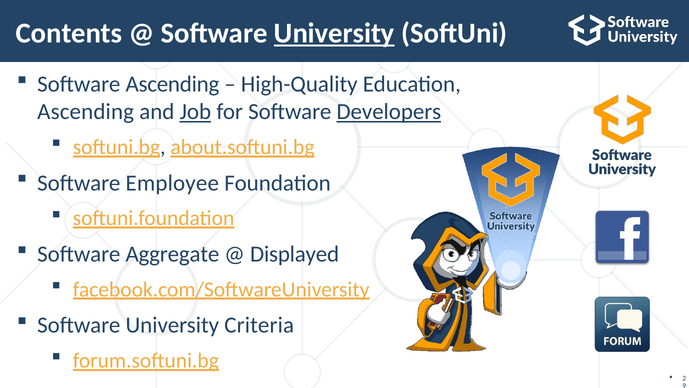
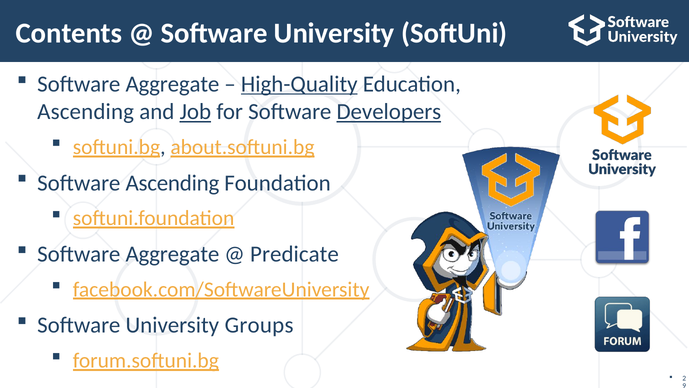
University at (334, 33) underline: present -> none
Ascending at (172, 84): Ascending -> Aggregate
High-Quality underline: none -> present
Software Employee: Employee -> Ascending
Displayed: Displayed -> Predicate
Criteria: Criteria -> Groups
